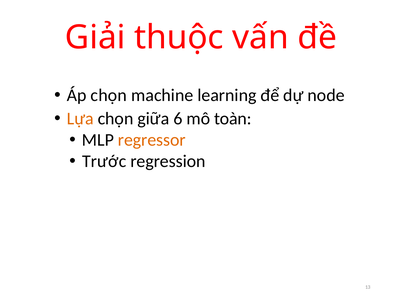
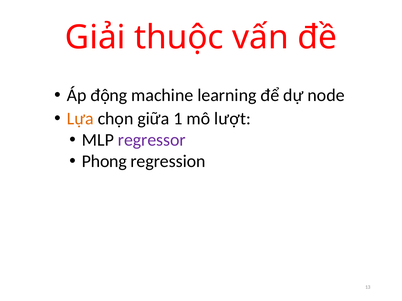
Áp chọn: chọn -> động
6: 6 -> 1
toàn: toàn -> lượt
regressor colour: orange -> purple
Trước: Trước -> Phong
